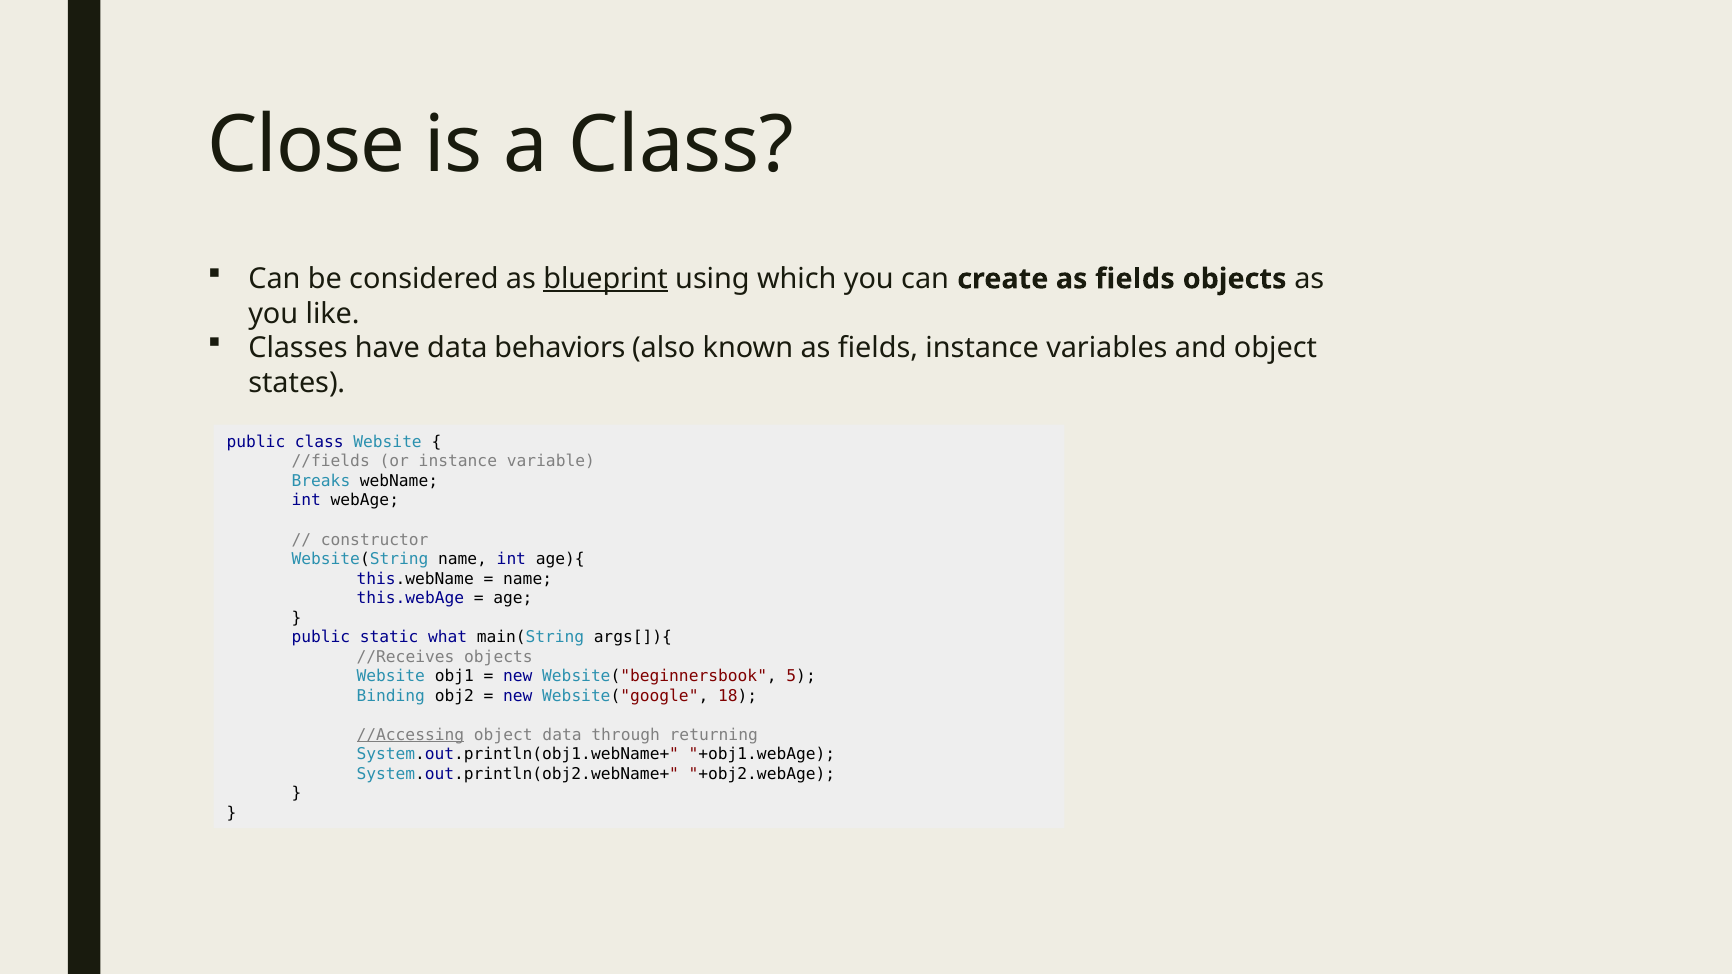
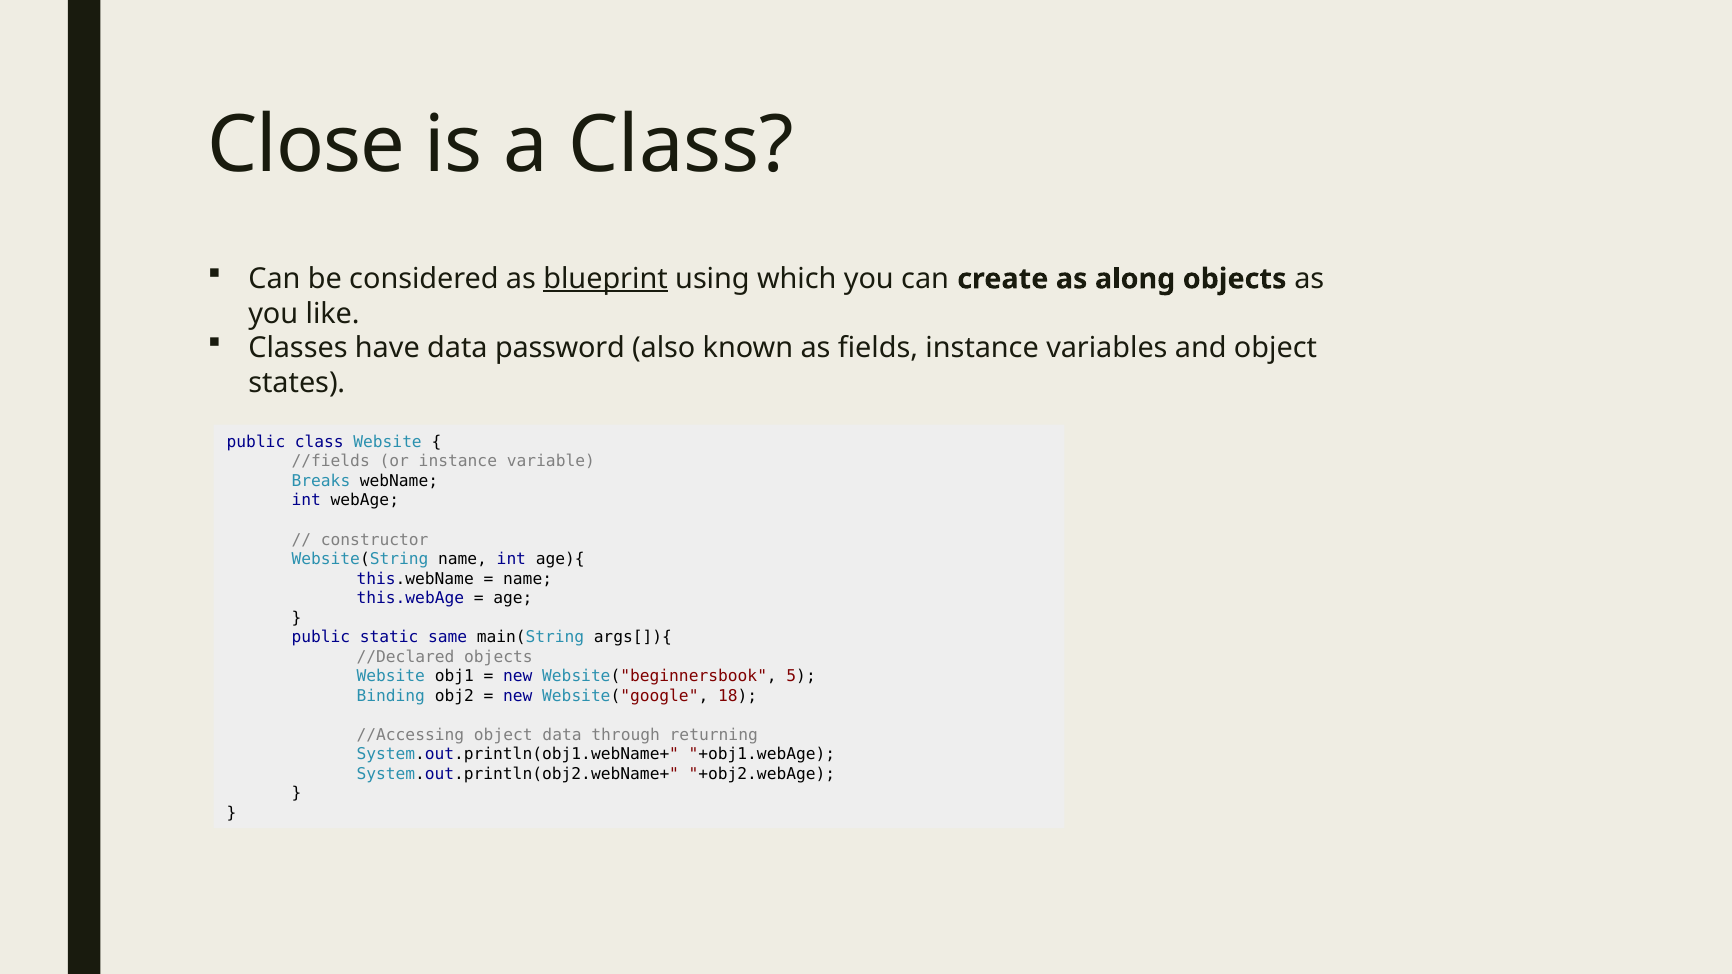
create as fields: fields -> along
behaviors: behaviors -> password
what: what -> same
//Receives: //Receives -> //Declared
//Accessing underline: present -> none
